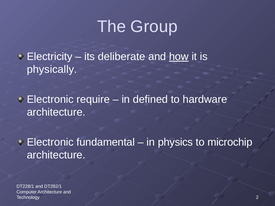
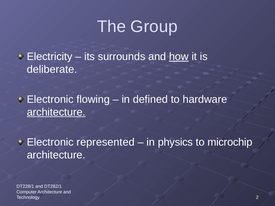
deliberate: deliberate -> surrounds
physically: physically -> deliberate
require: require -> flowing
architecture at (56, 112) underline: none -> present
fundamental: fundamental -> represented
